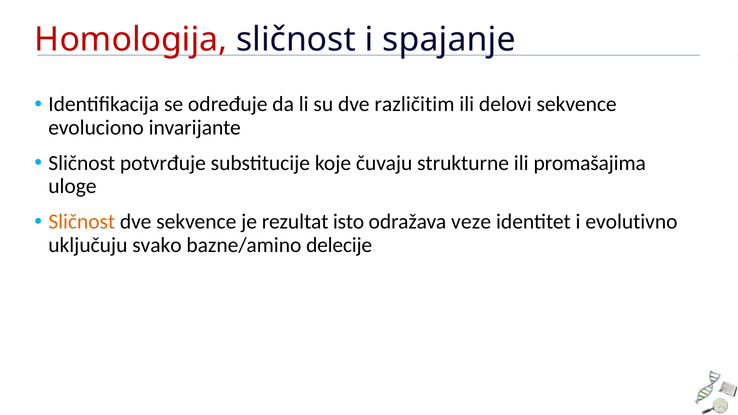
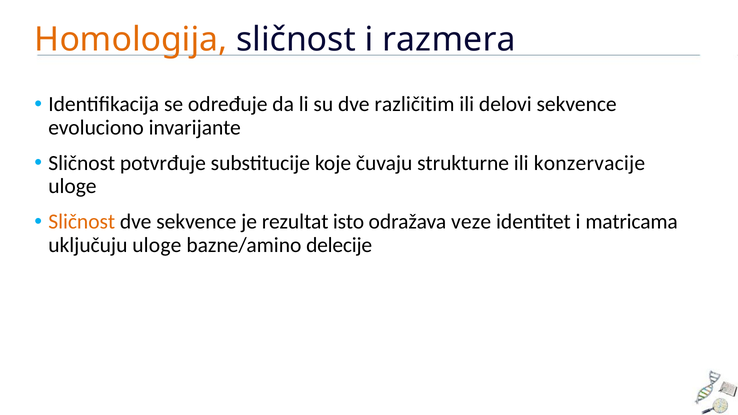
Homologija colour: red -> orange
spajanje: spajanje -> razmera
promašajima: promašajima -> konzervacije
evolutivno: evolutivno -> matricama
uključuju svako: svako -> uloge
